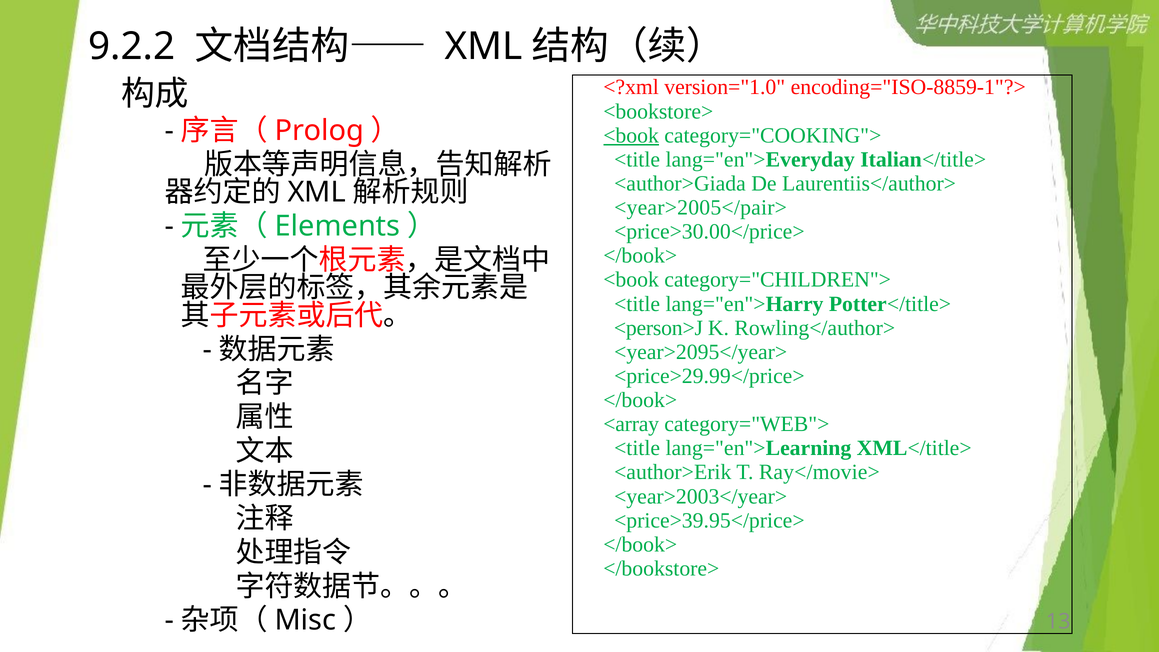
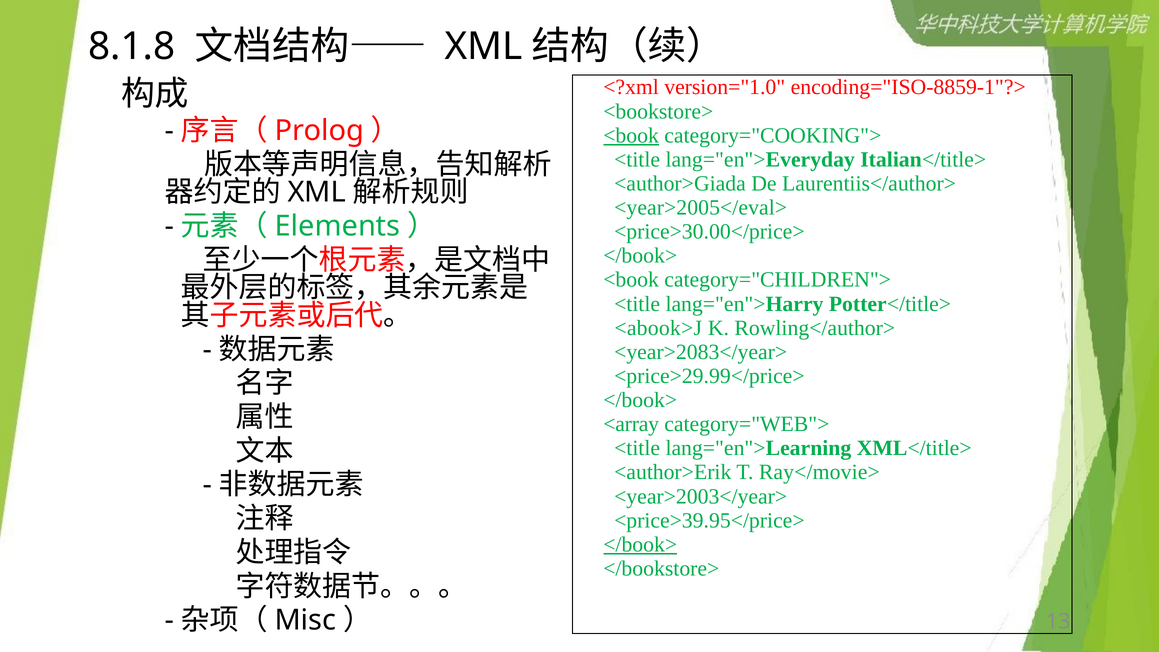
9.2.2: 9.2.2 -> 8.1.8
<year>2005</pair>: <year>2005</pair> -> <year>2005</eval>
<person>J: <person>J -> <abook>J
<year>2095</year>: <year>2095</year> -> <year>2083</year>
</book> at (640, 544) underline: none -> present
